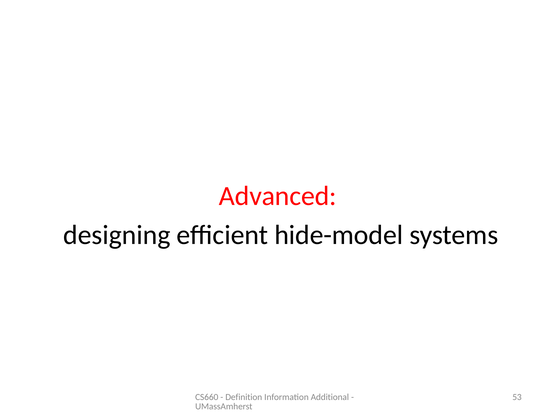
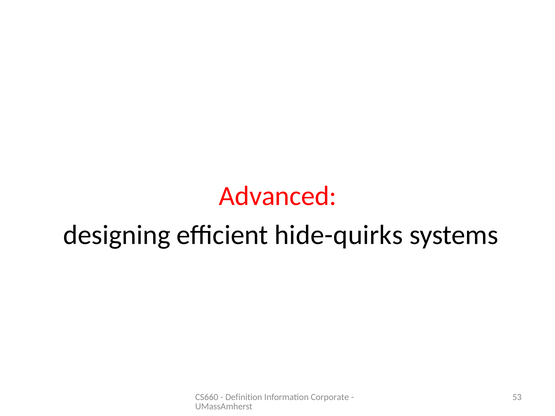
hide-model: hide-model -> hide-quirks
Additional: Additional -> Corporate
